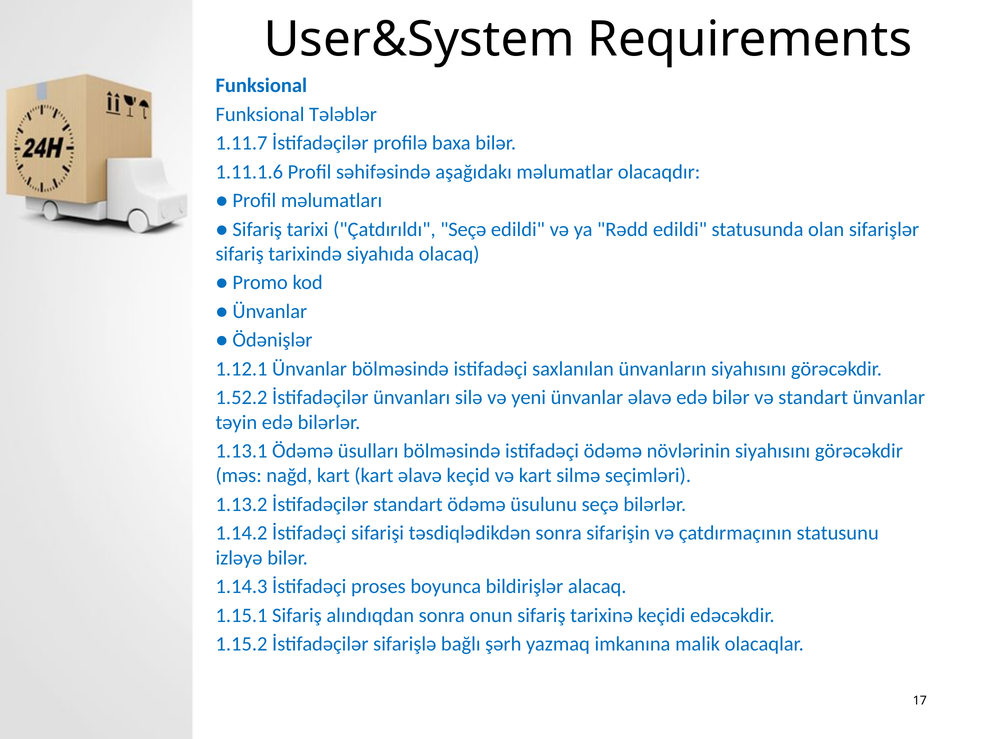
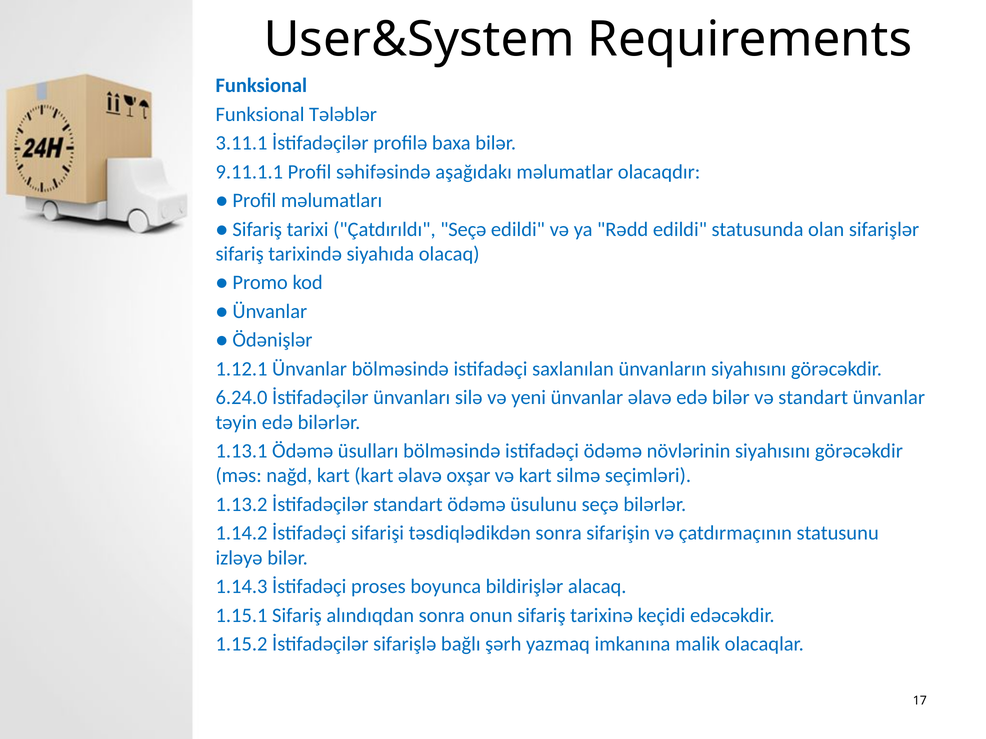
1.11.7: 1.11.7 -> 3.11.1
1.11.1.6: 1.11.1.6 -> 9.11.1.1
1.52.2: 1.52.2 -> 6.24.0
keçid: keçid -> oxşar
